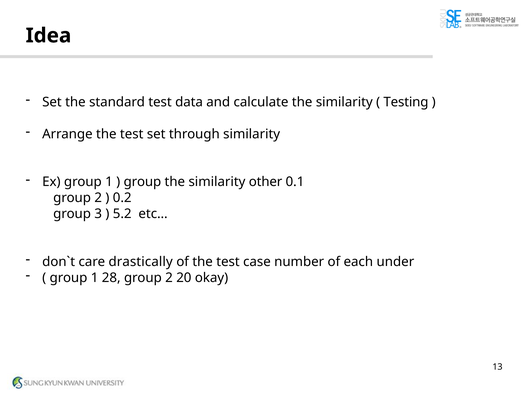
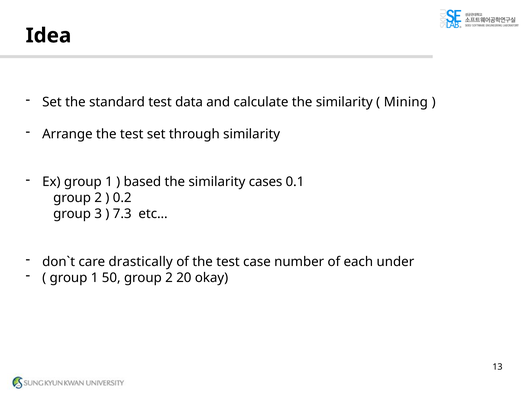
Testing: Testing -> Mining
group at (142, 182): group -> based
other: other -> cases
5.2: 5.2 -> 7.3
28: 28 -> 50
